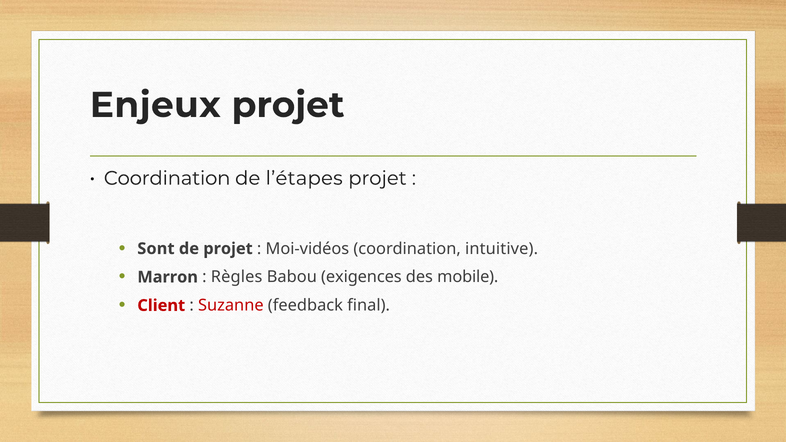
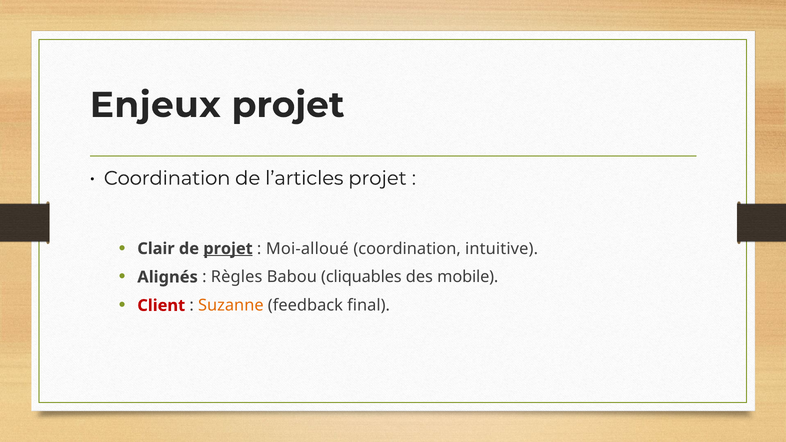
l’étapes: l’étapes -> l’articles
Sont: Sont -> Clair
projet at (228, 249) underline: none -> present
Moi-vidéos: Moi-vidéos -> Moi-alloué
Marron: Marron -> Alignés
exigences: exigences -> cliquables
Suzanne colour: red -> orange
